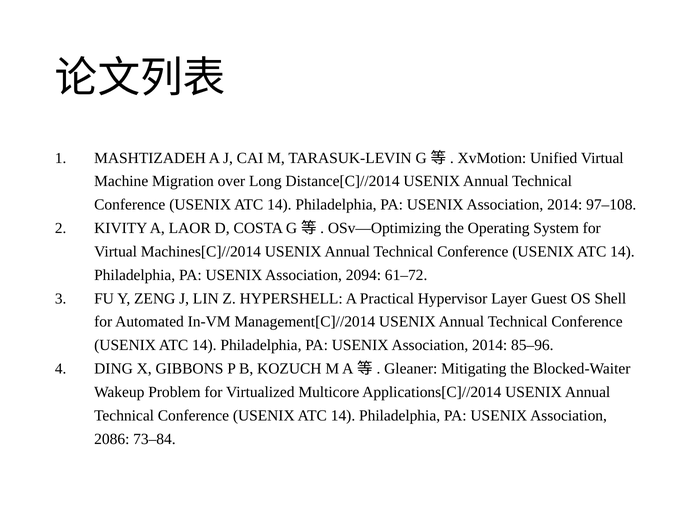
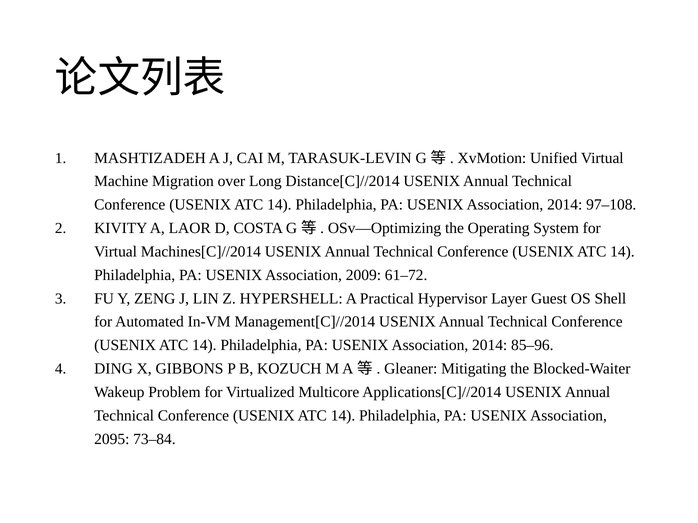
2094: 2094 -> 2009
2086: 2086 -> 2095
